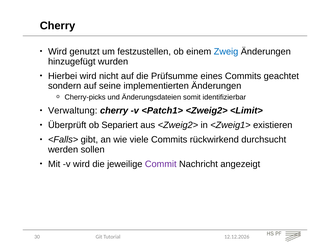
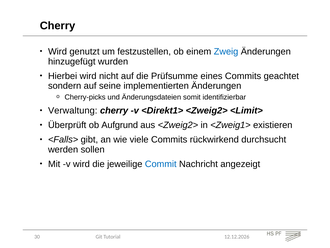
<Patch1>: <Patch1> -> <Direkt1>
Separiert: Separiert -> Aufgrund
Commit colour: purple -> blue
